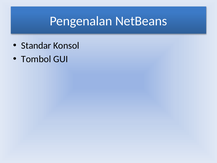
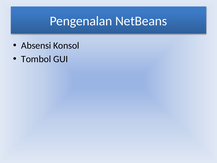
Standar: Standar -> Absensi
